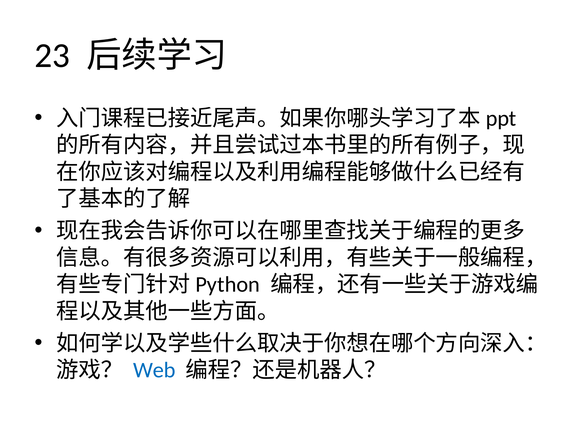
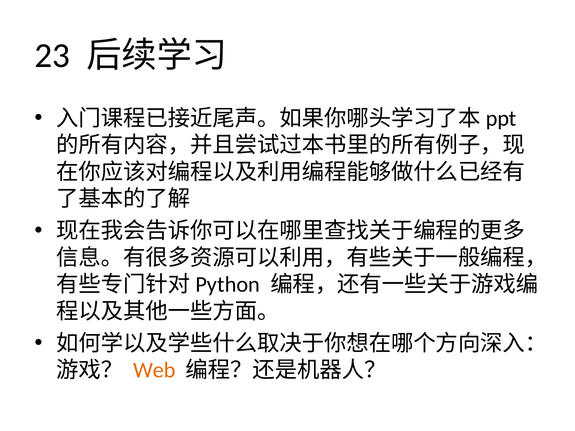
Web colour: blue -> orange
